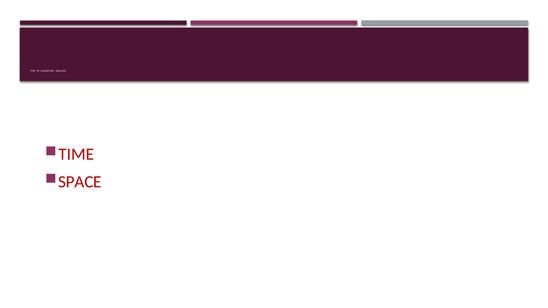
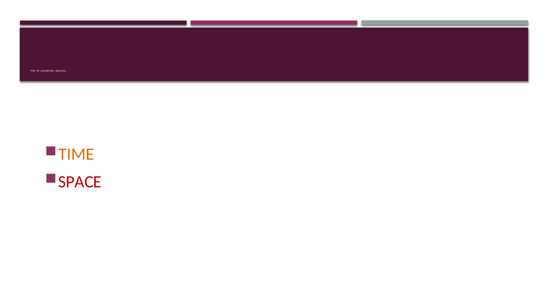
TIME colour: red -> orange
